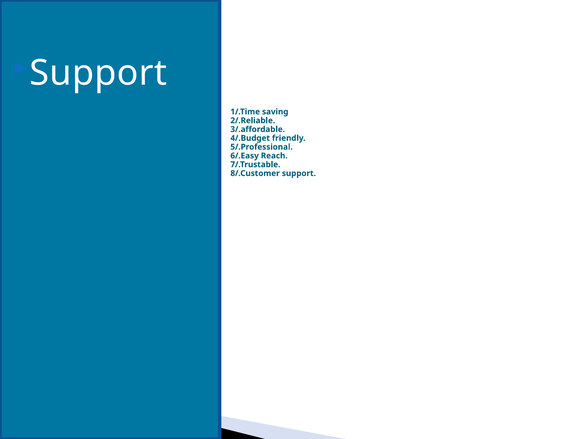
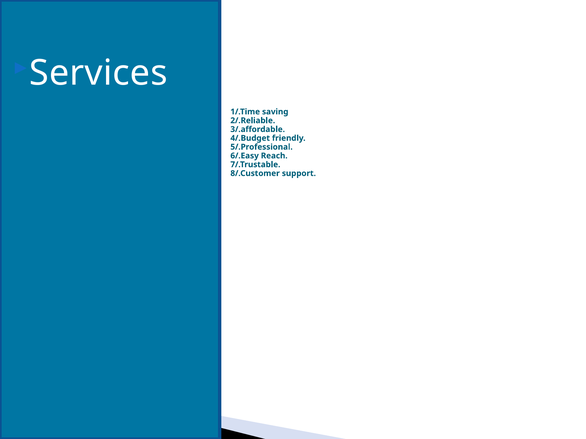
Support at (98, 73): Support -> Services
